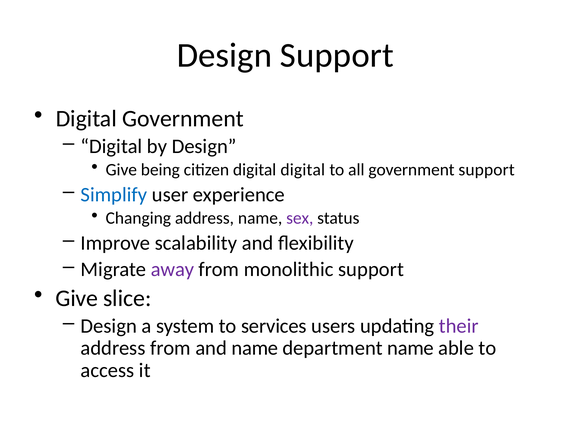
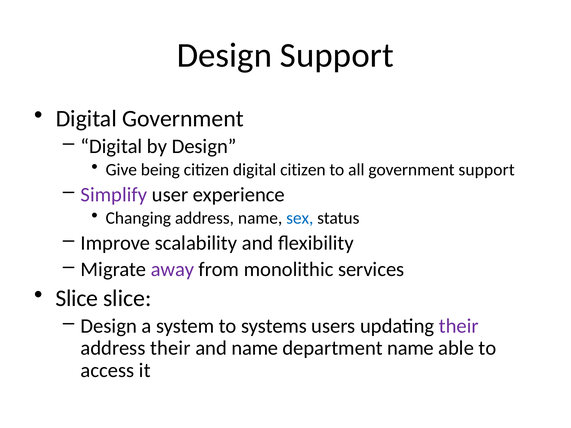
digital digital: digital -> citizen
Simplify colour: blue -> purple
sex colour: purple -> blue
monolithic support: support -> services
Give at (77, 299): Give -> Slice
services: services -> systems
address from: from -> their
